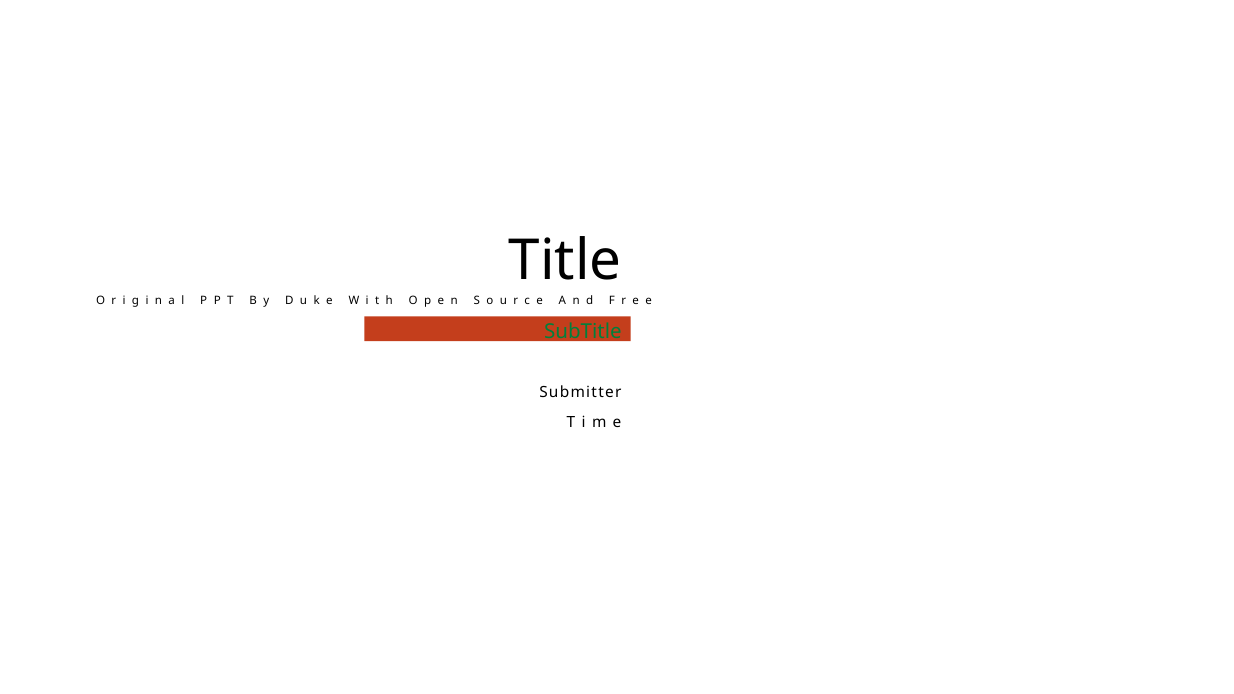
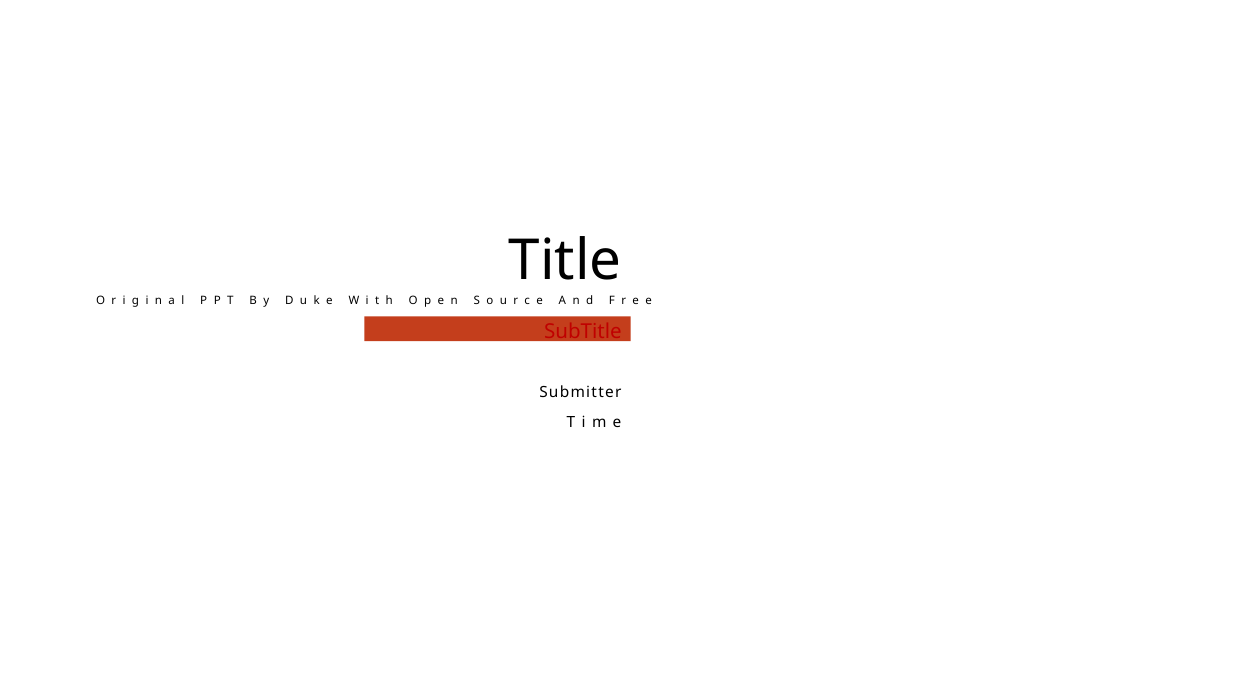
SubTitle colour: green -> red
